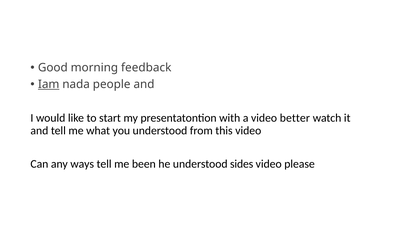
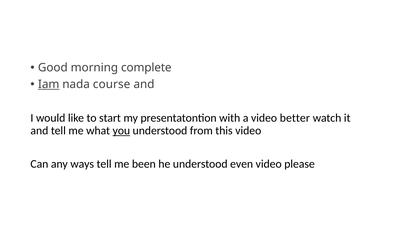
feedback: feedback -> complete
people: people -> course
you underline: none -> present
sides: sides -> even
